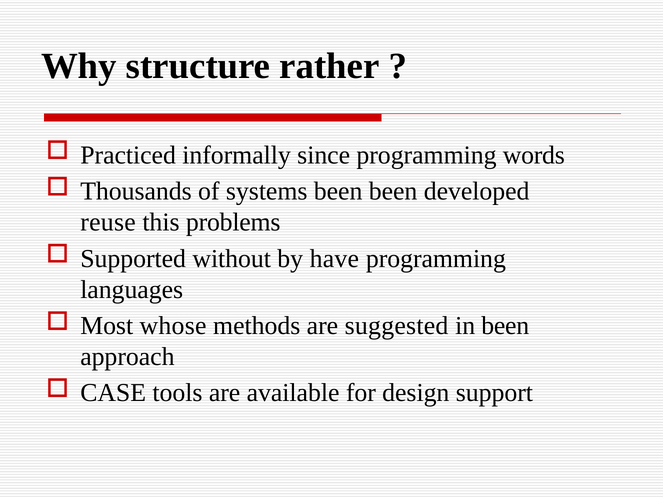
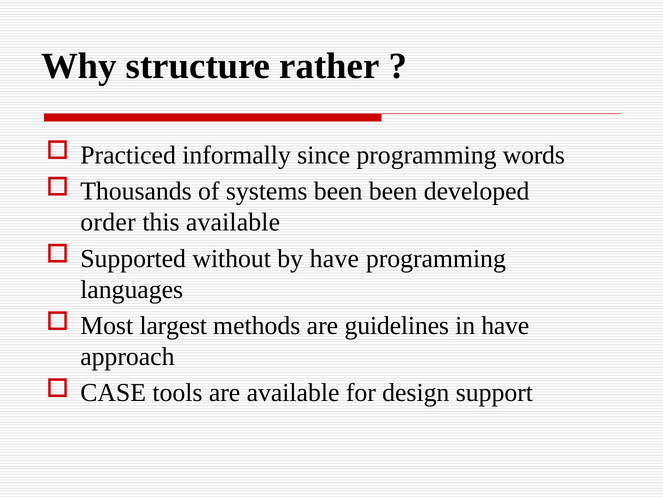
reuse: reuse -> order
this problems: problems -> available
whose: whose -> largest
suggested: suggested -> guidelines
in been: been -> have
